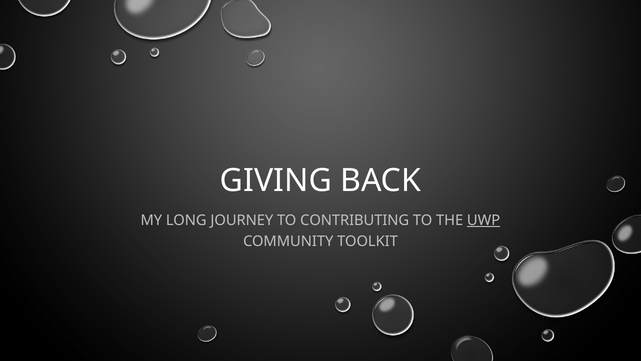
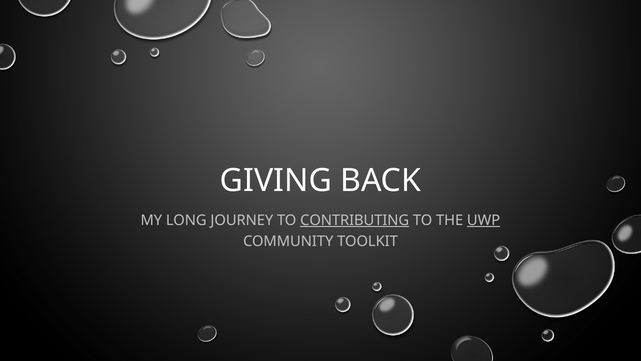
CONTRIBUTING underline: none -> present
